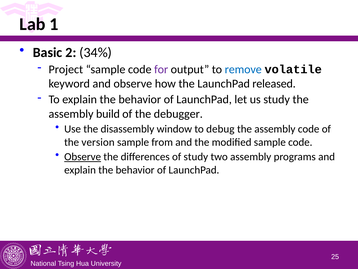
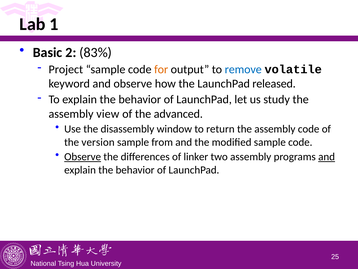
34%: 34% -> 83%
for colour: purple -> orange
build: build -> view
debugger: debugger -> advanced
debug: debug -> return
of study: study -> linker
and at (327, 157) underline: none -> present
